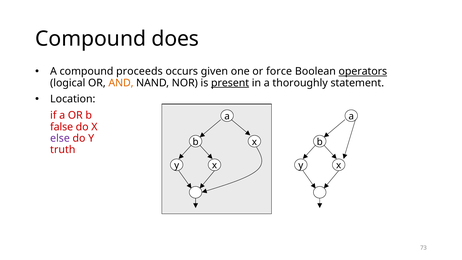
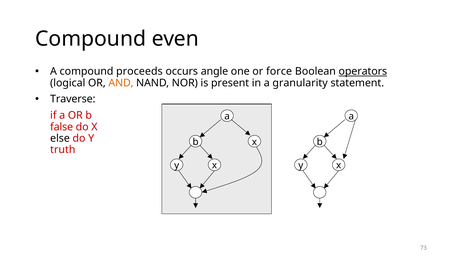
does: does -> even
given: given -> angle
present underline: present -> none
thoroughly: thoroughly -> granularity
Location: Location -> Traverse
else colour: purple -> black
